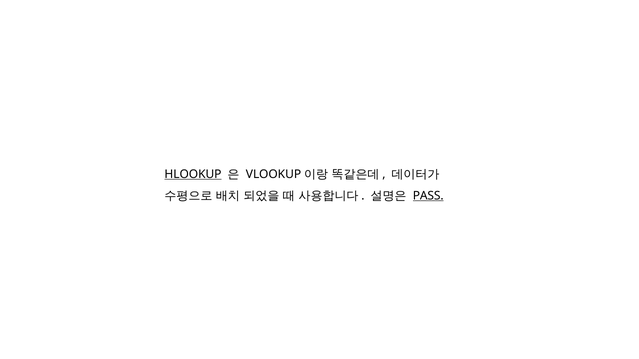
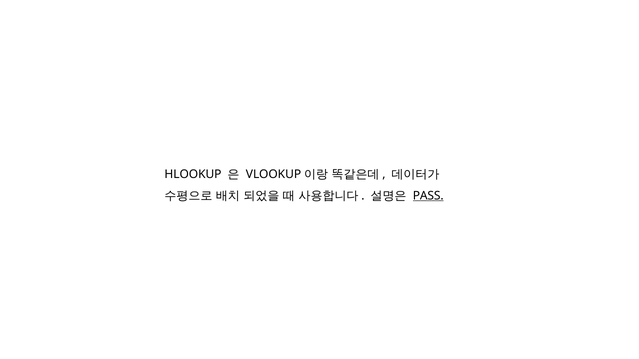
HLOOKUP underline: present -> none
